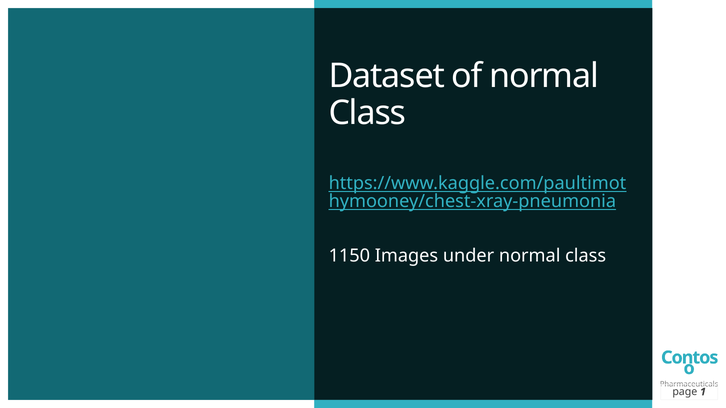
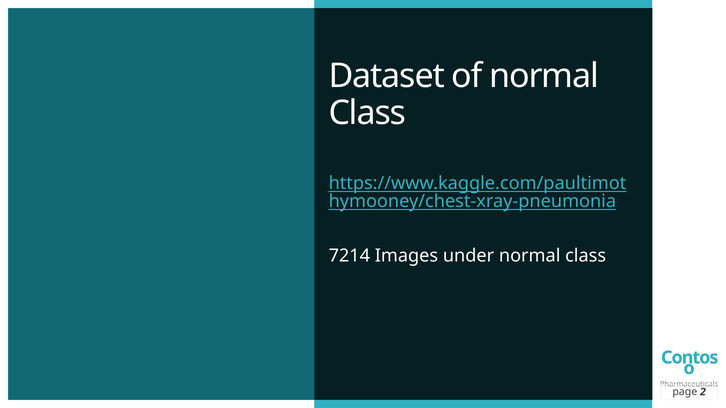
1150: 1150 -> 7214
1: 1 -> 2
